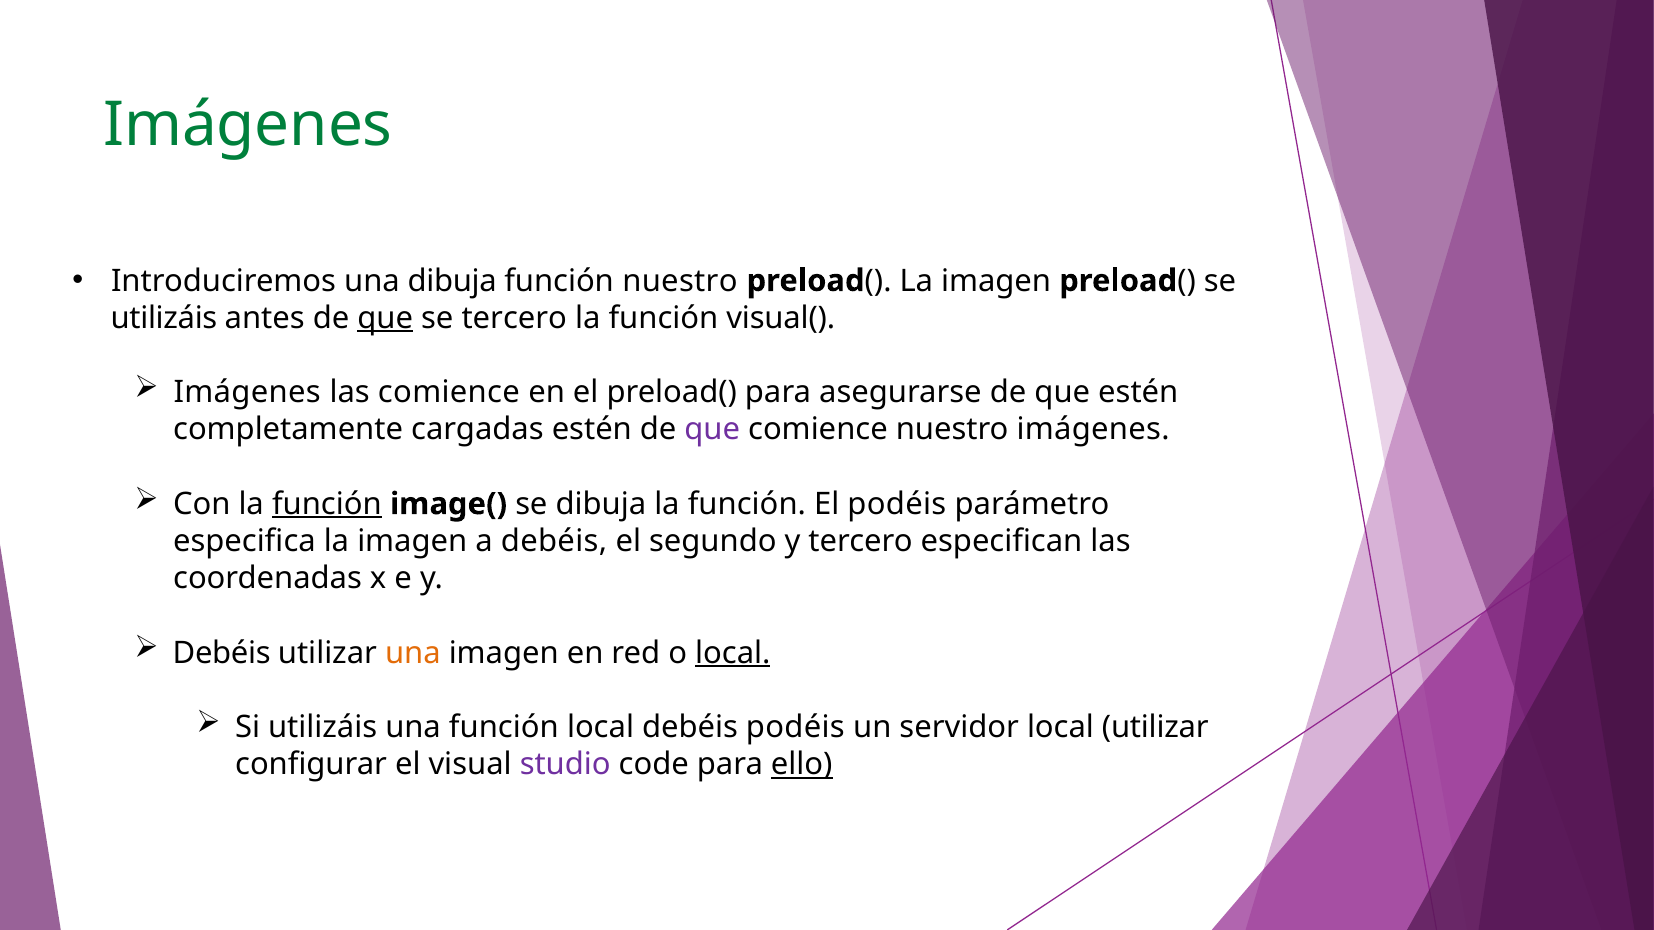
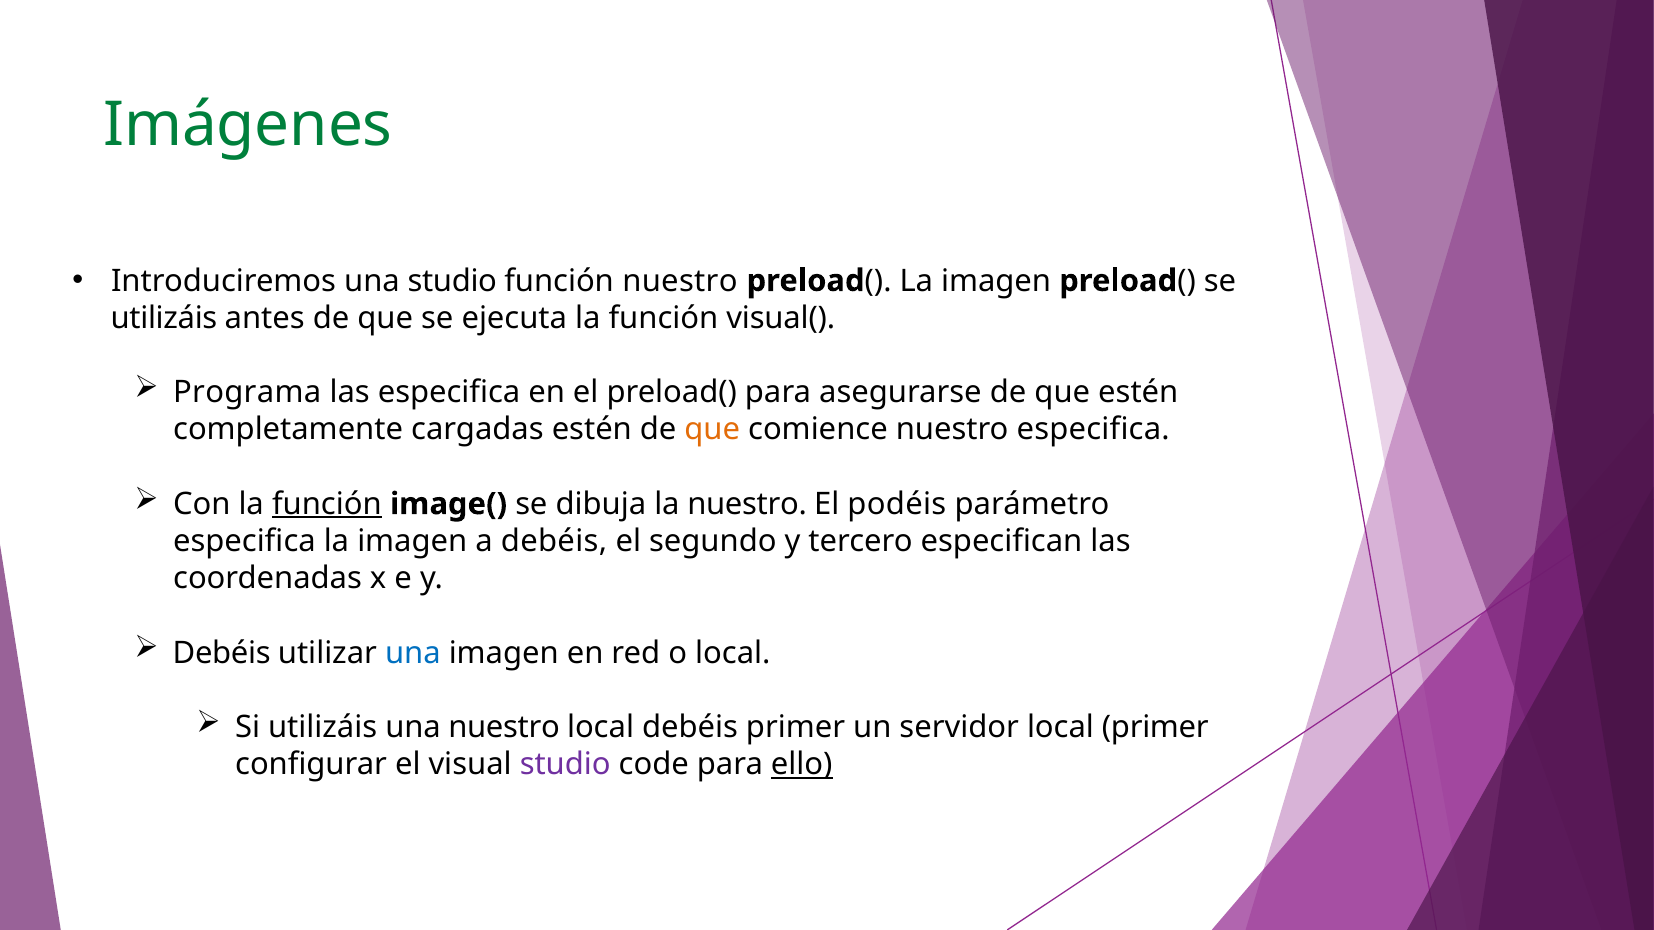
una dibuja: dibuja -> studio
que at (385, 318) underline: present -> none
se tercero: tercero -> ejecuta
Imágenes at (247, 393): Imágenes -> Programa
las comience: comience -> especifica
que at (712, 430) colour: purple -> orange
nuestro imágenes: imágenes -> especifica
dibuja la función: función -> nuestro
una at (413, 653) colour: orange -> blue
local at (733, 653) underline: present -> none
una función: función -> nuestro
debéis podéis: podéis -> primer
local utilizar: utilizar -> primer
